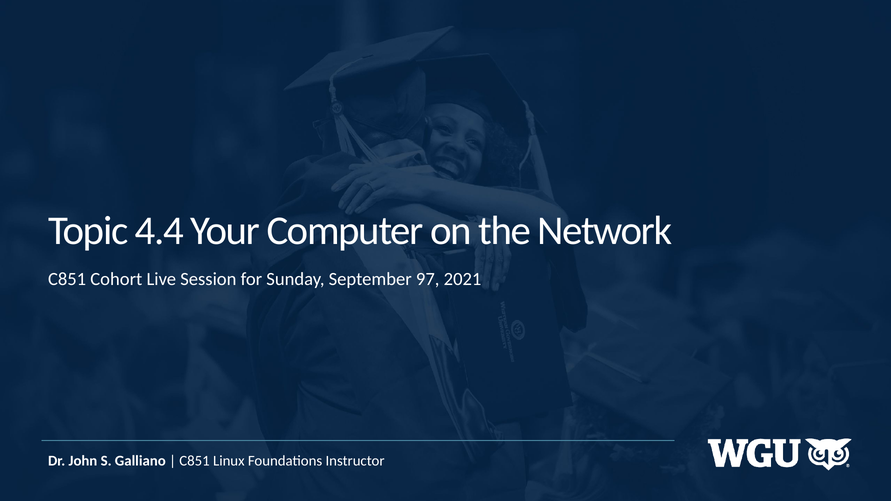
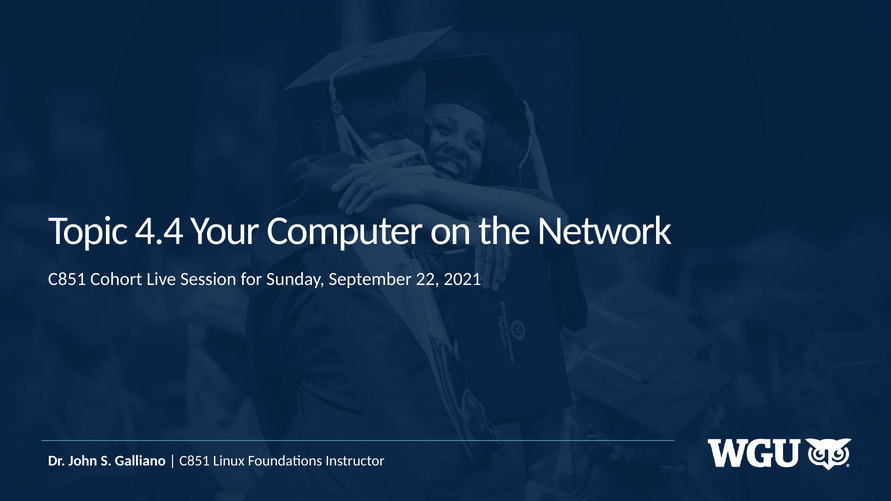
97: 97 -> 22
